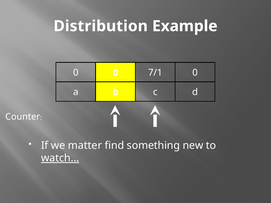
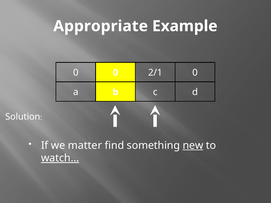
Distribution: Distribution -> Appropriate
7/1: 7/1 -> 2/1
Counter: Counter -> Solution
new underline: none -> present
